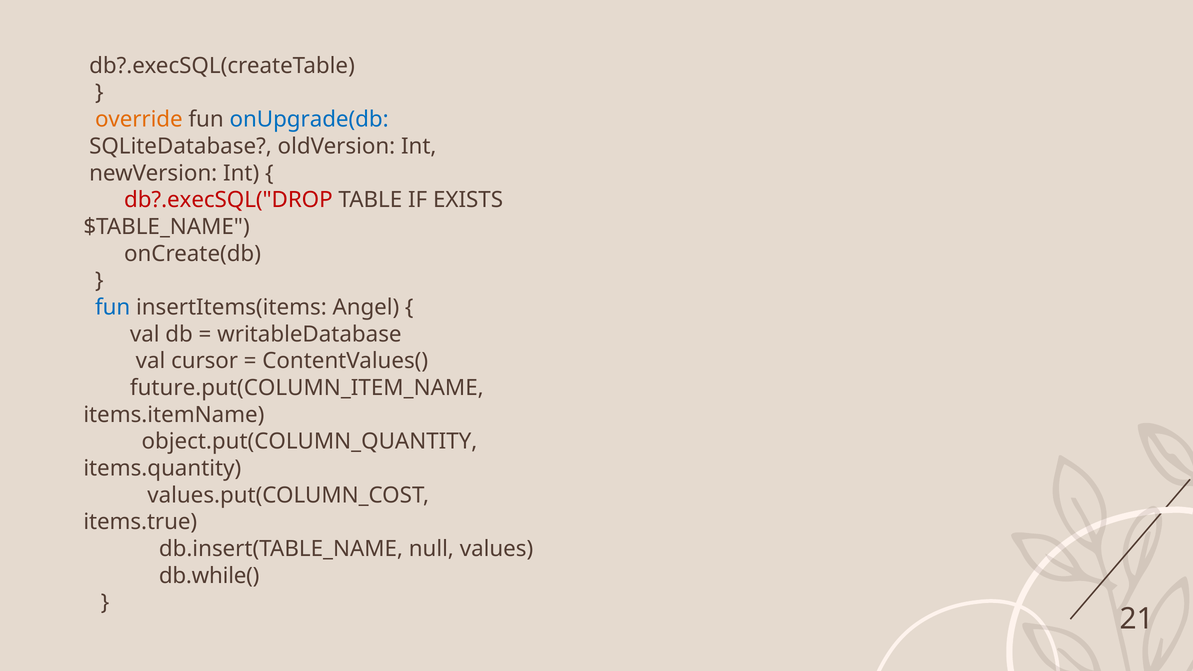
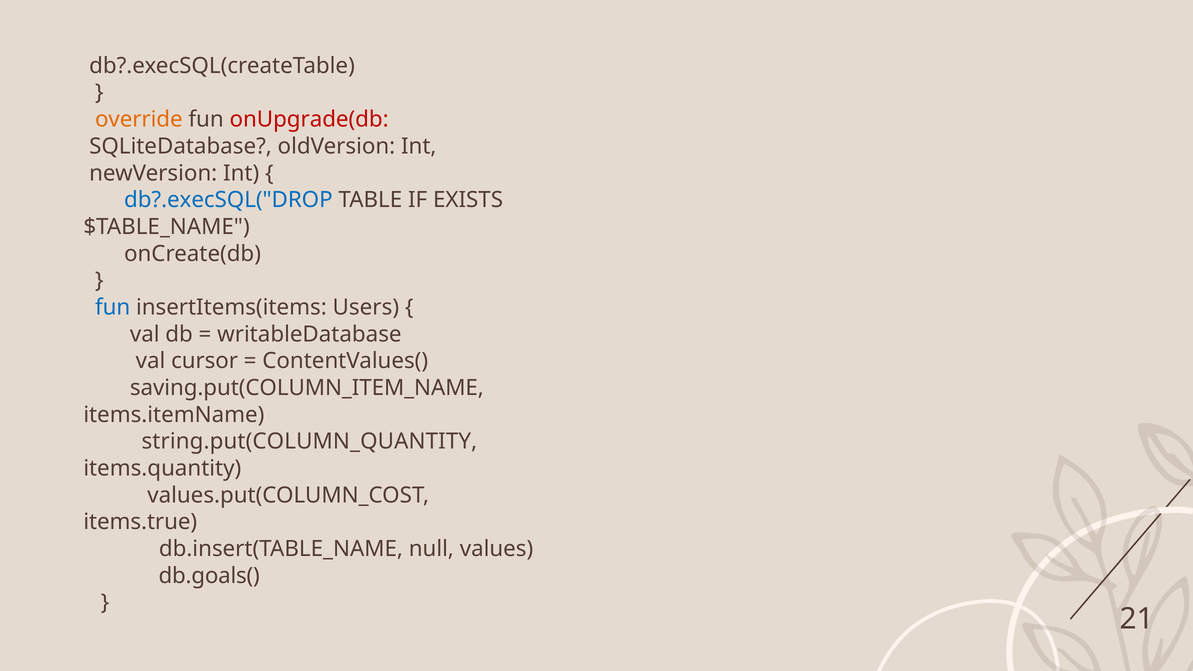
onUpgrade(db colour: blue -> red
db?.execSQL("DROP colour: red -> blue
Angel: Angel -> Users
future.put(COLUMN_ITEM_NAME: future.put(COLUMN_ITEM_NAME -> saving.put(COLUMN_ITEM_NAME
object.put(COLUMN_QUANTITY: object.put(COLUMN_QUANTITY -> string.put(COLUMN_QUANTITY
db.while(: db.while( -> db.goals(
